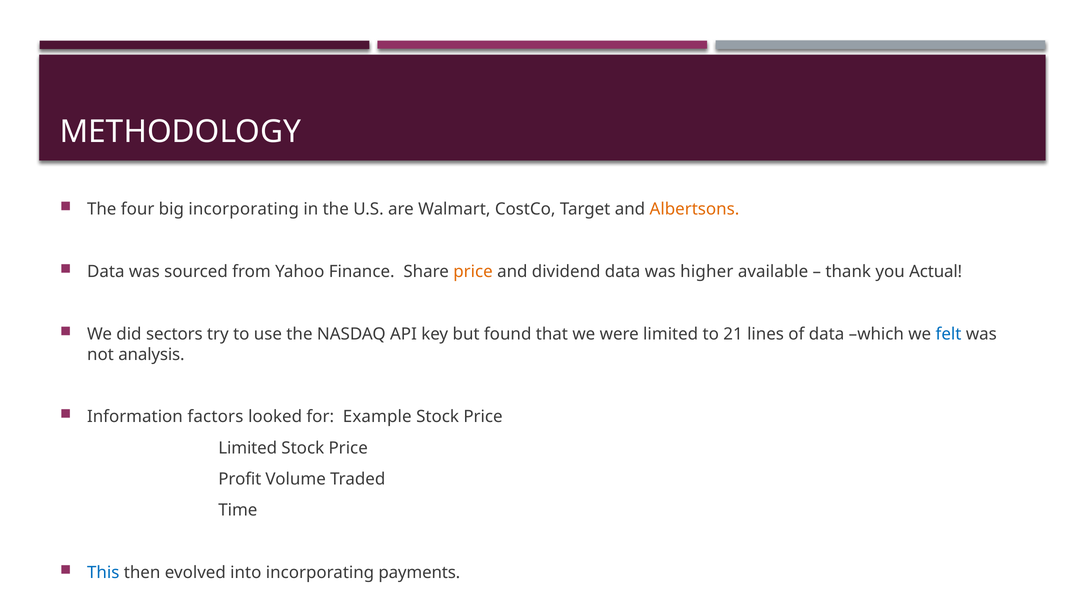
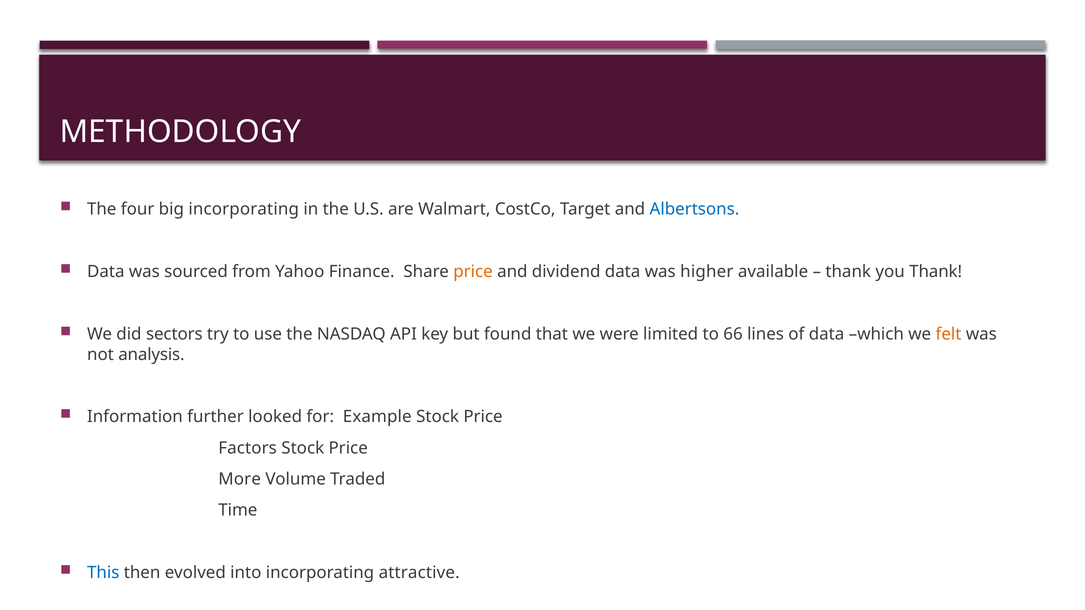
Albertsons colour: orange -> blue
you Actual: Actual -> Thank
21: 21 -> 66
felt colour: blue -> orange
factors: factors -> further
Limited at (248, 448): Limited -> Factors
Profit: Profit -> More
payments: payments -> attractive
